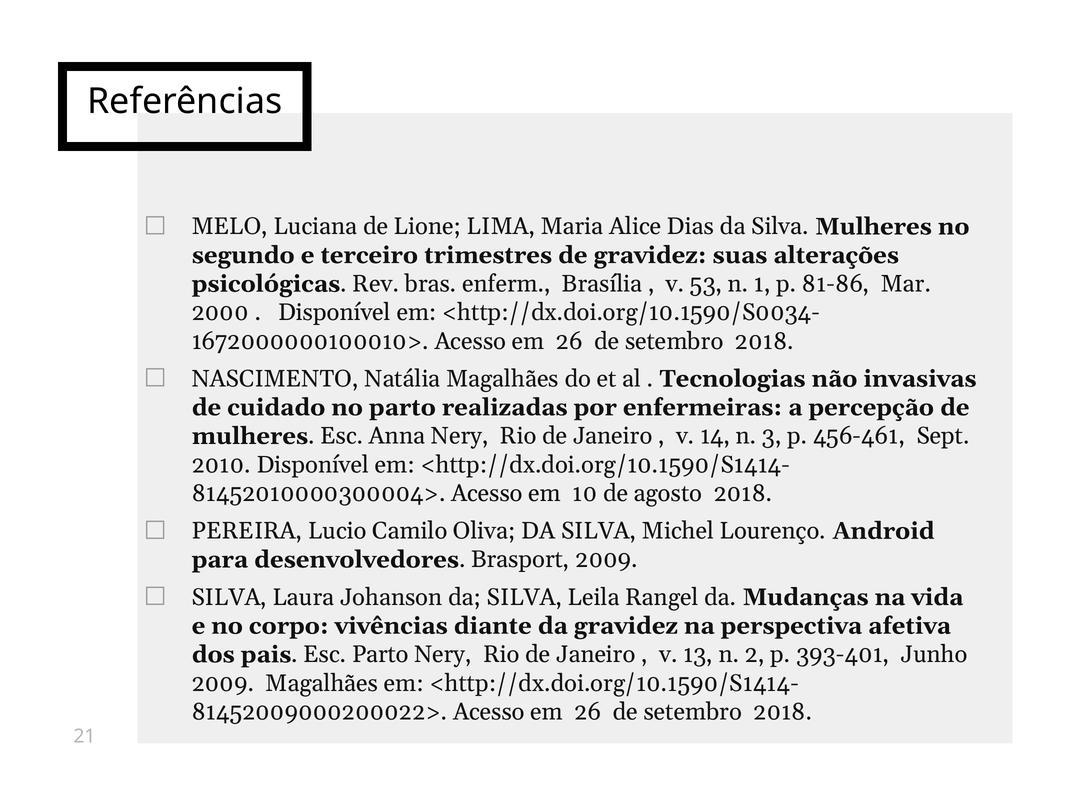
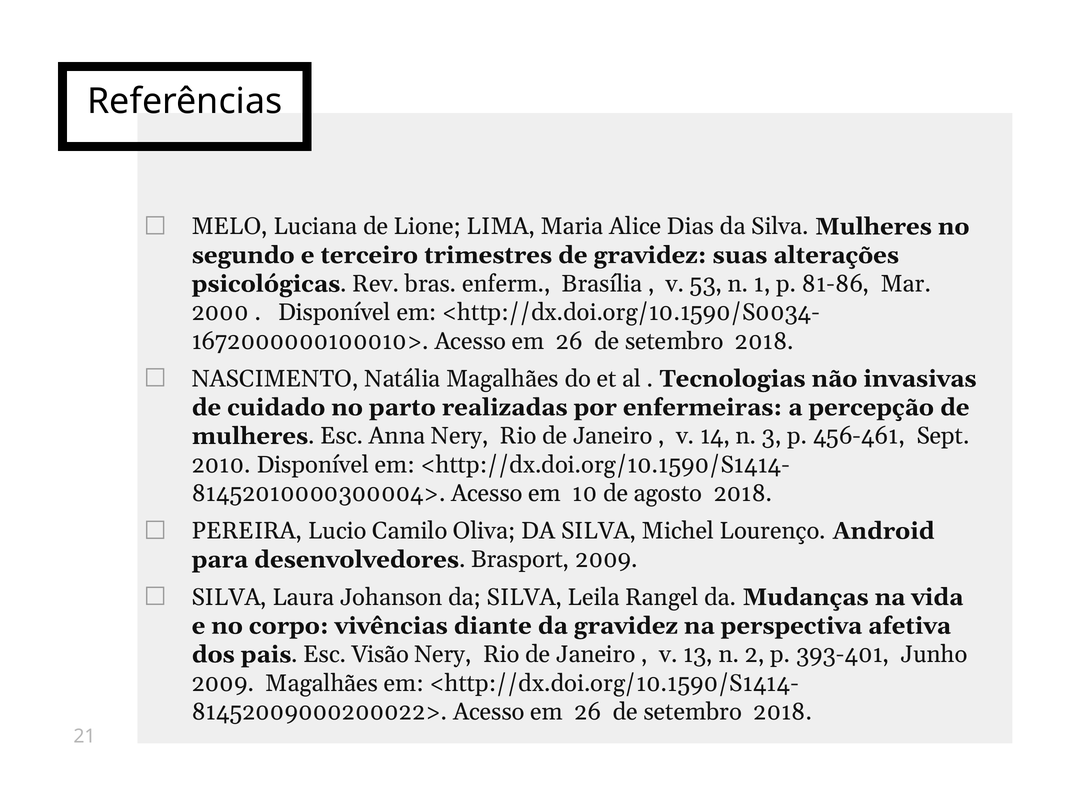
Esc Parto: Parto -> Visão
